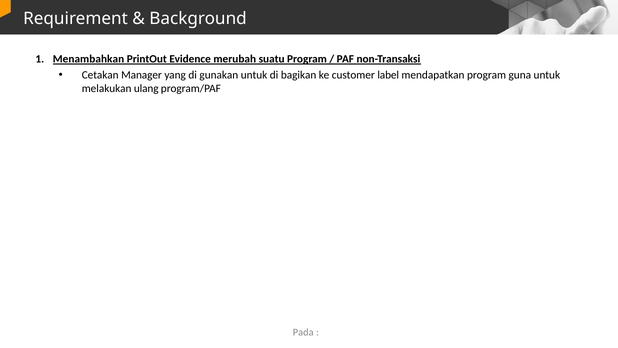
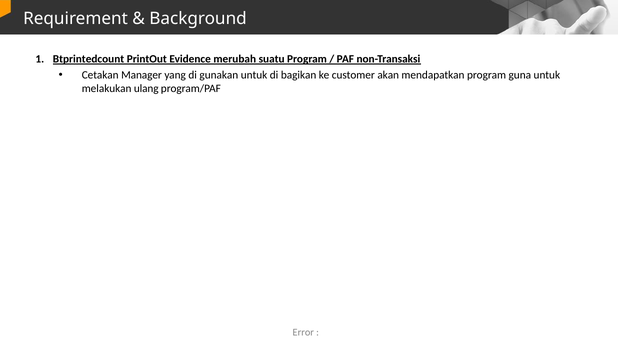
Menambahkan: Menambahkan -> Btprintedcount
label: label -> akan
Pada: Pada -> Error
